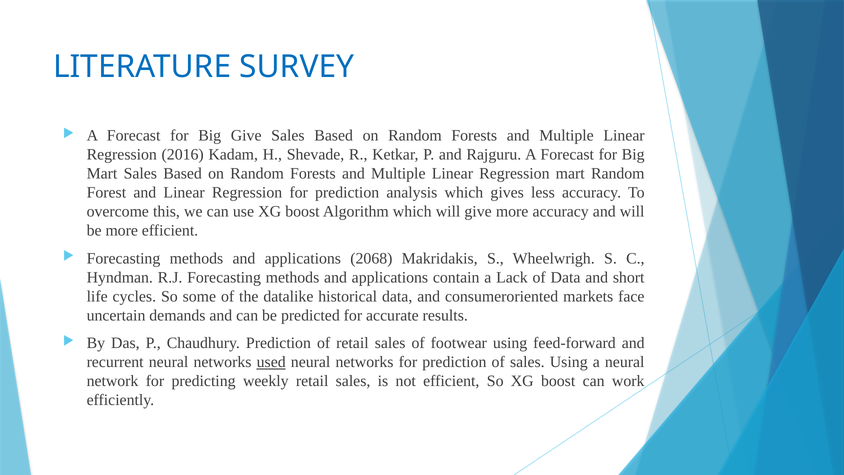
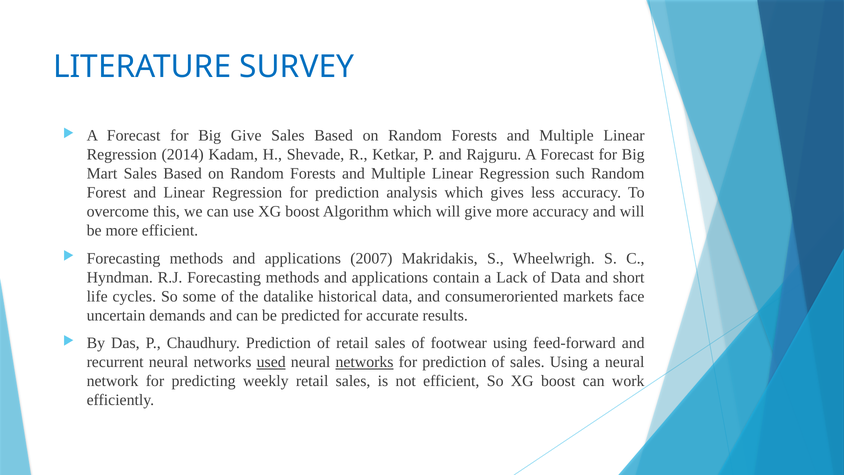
2016: 2016 -> 2014
Regression mart: mart -> such
2068: 2068 -> 2007
networks at (365, 362) underline: none -> present
